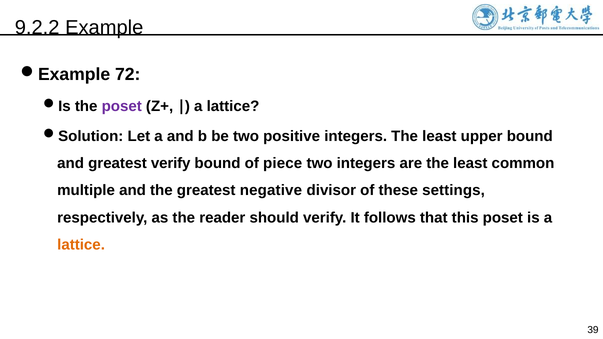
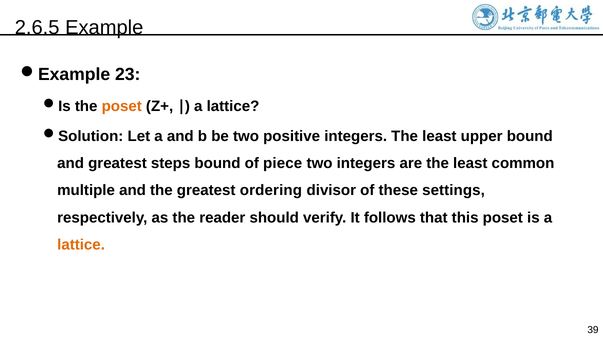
9.2.2: 9.2.2 -> 2.6.5
72: 72 -> 23
poset at (122, 106) colour: purple -> orange
greatest verify: verify -> steps
negative: negative -> ordering
